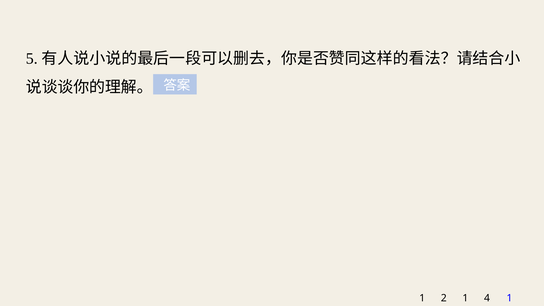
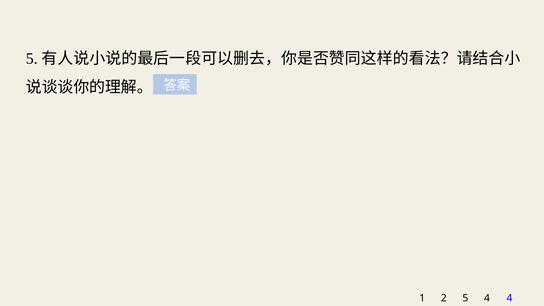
2 1: 1 -> 5
4 1: 1 -> 4
